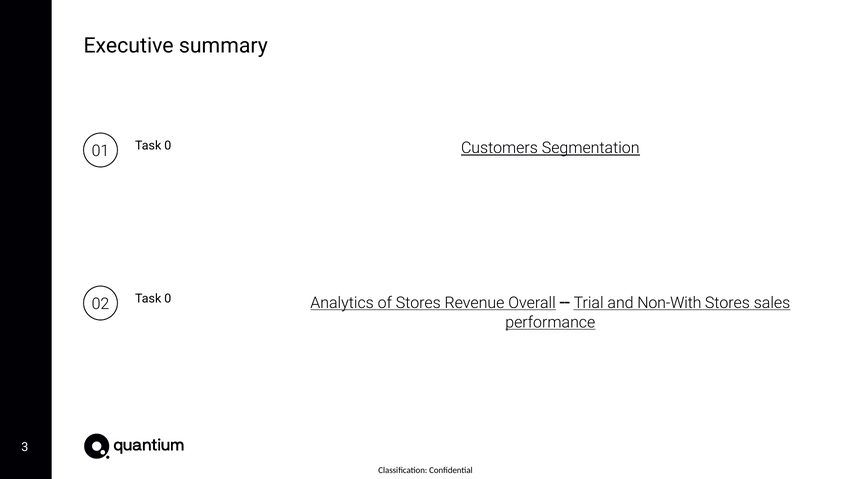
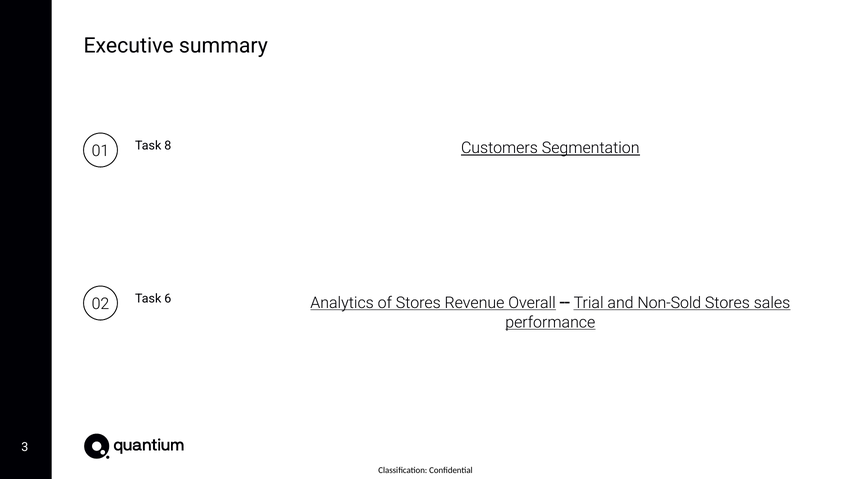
0 at (168, 146): 0 -> 8
0 at (168, 299): 0 -> 6
Non-With: Non-With -> Non-Sold
